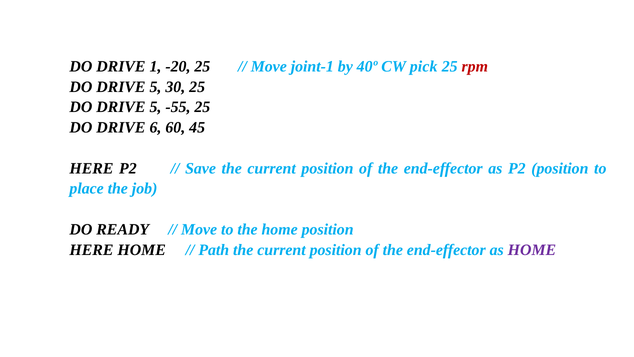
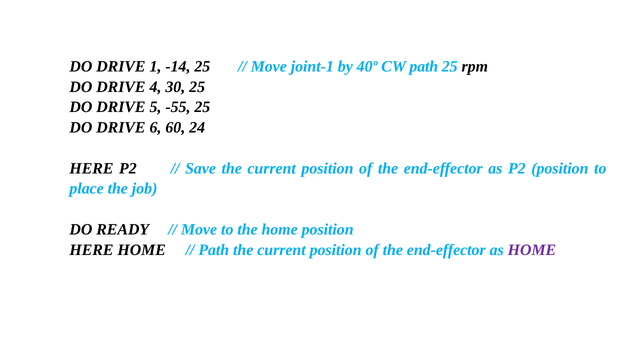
-20: -20 -> -14
CW pick: pick -> path
rpm colour: red -> black
5 at (156, 87): 5 -> 4
45: 45 -> 24
